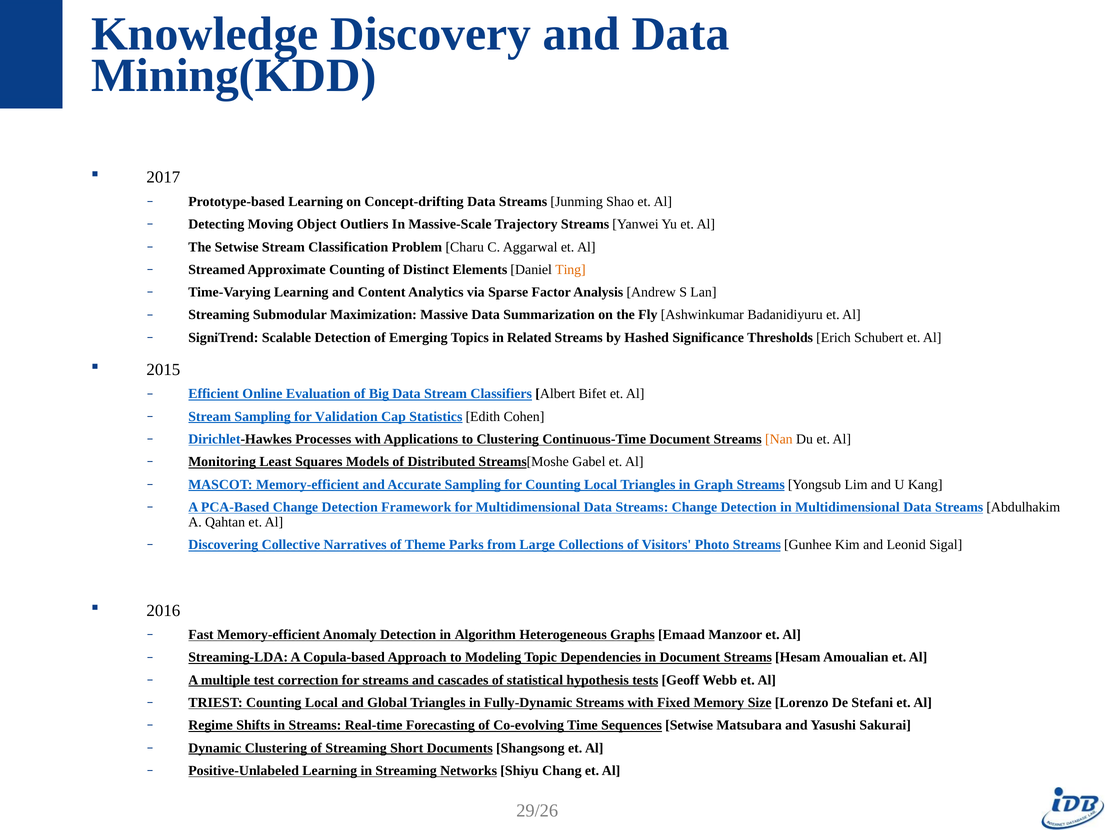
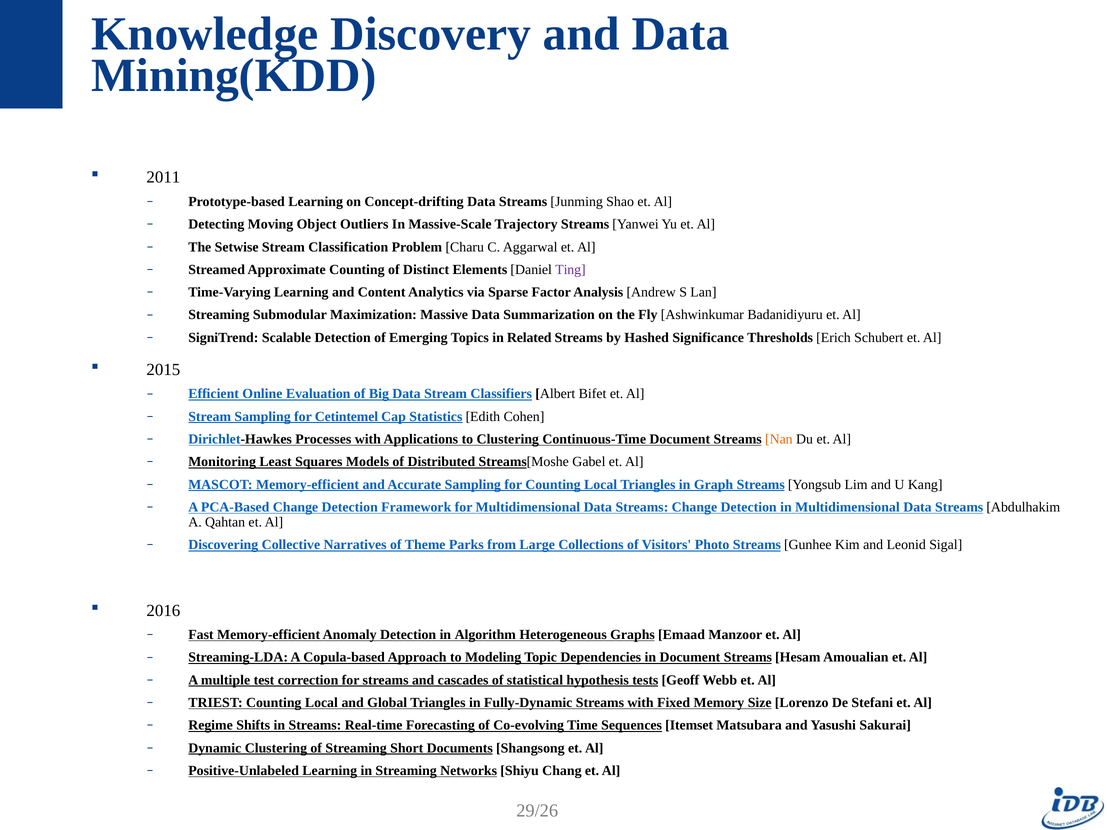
2017: 2017 -> 2011
Ting colour: orange -> purple
Validation: Validation -> Cetintemel
Sequences Setwise: Setwise -> Itemset
